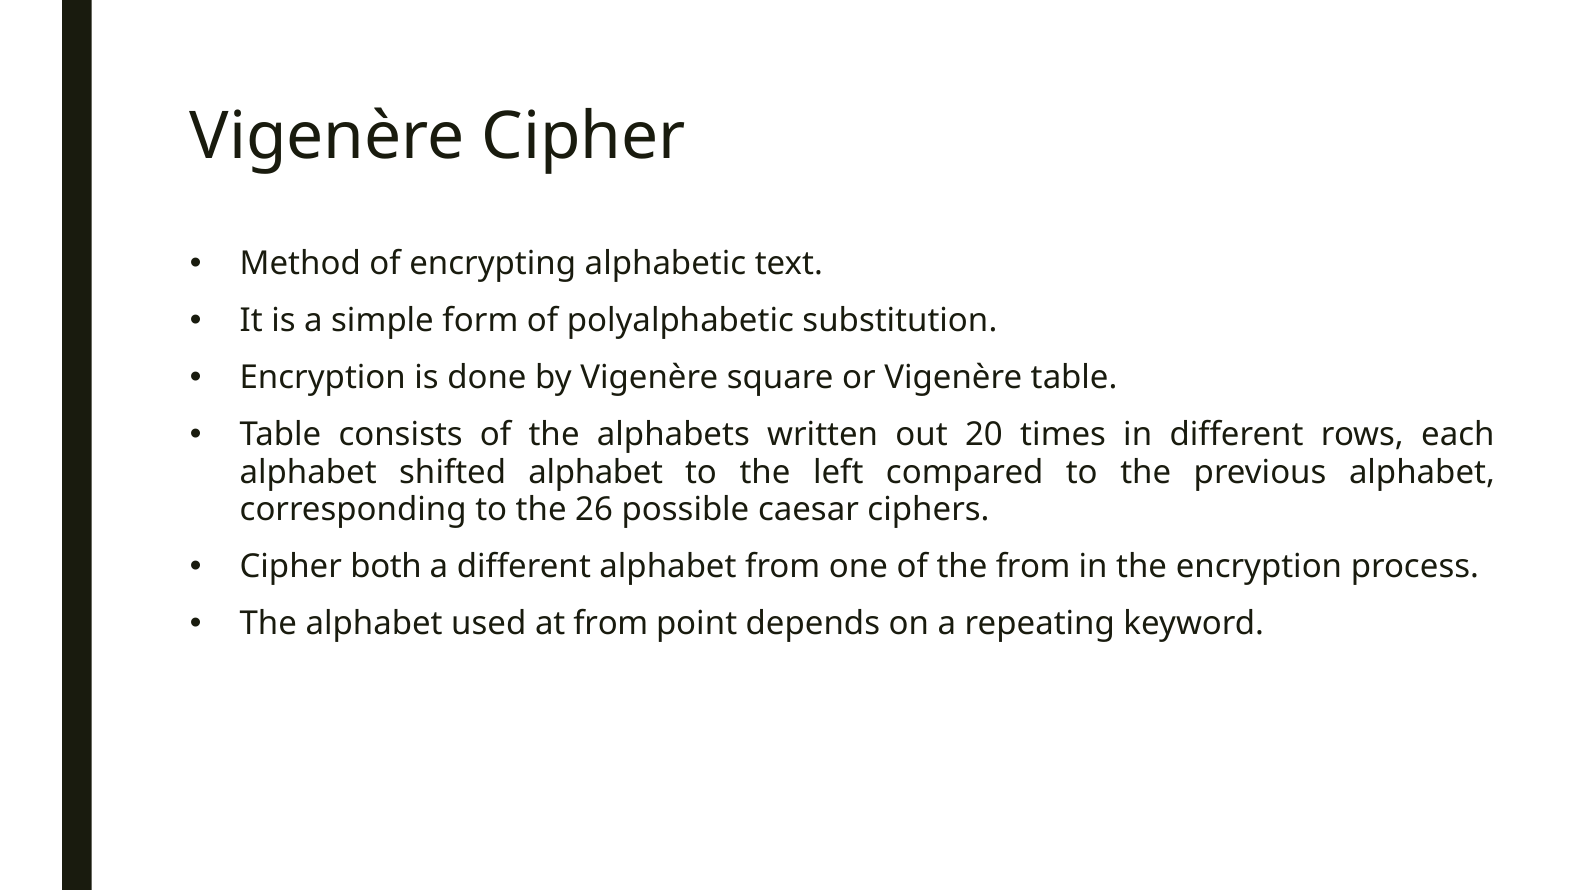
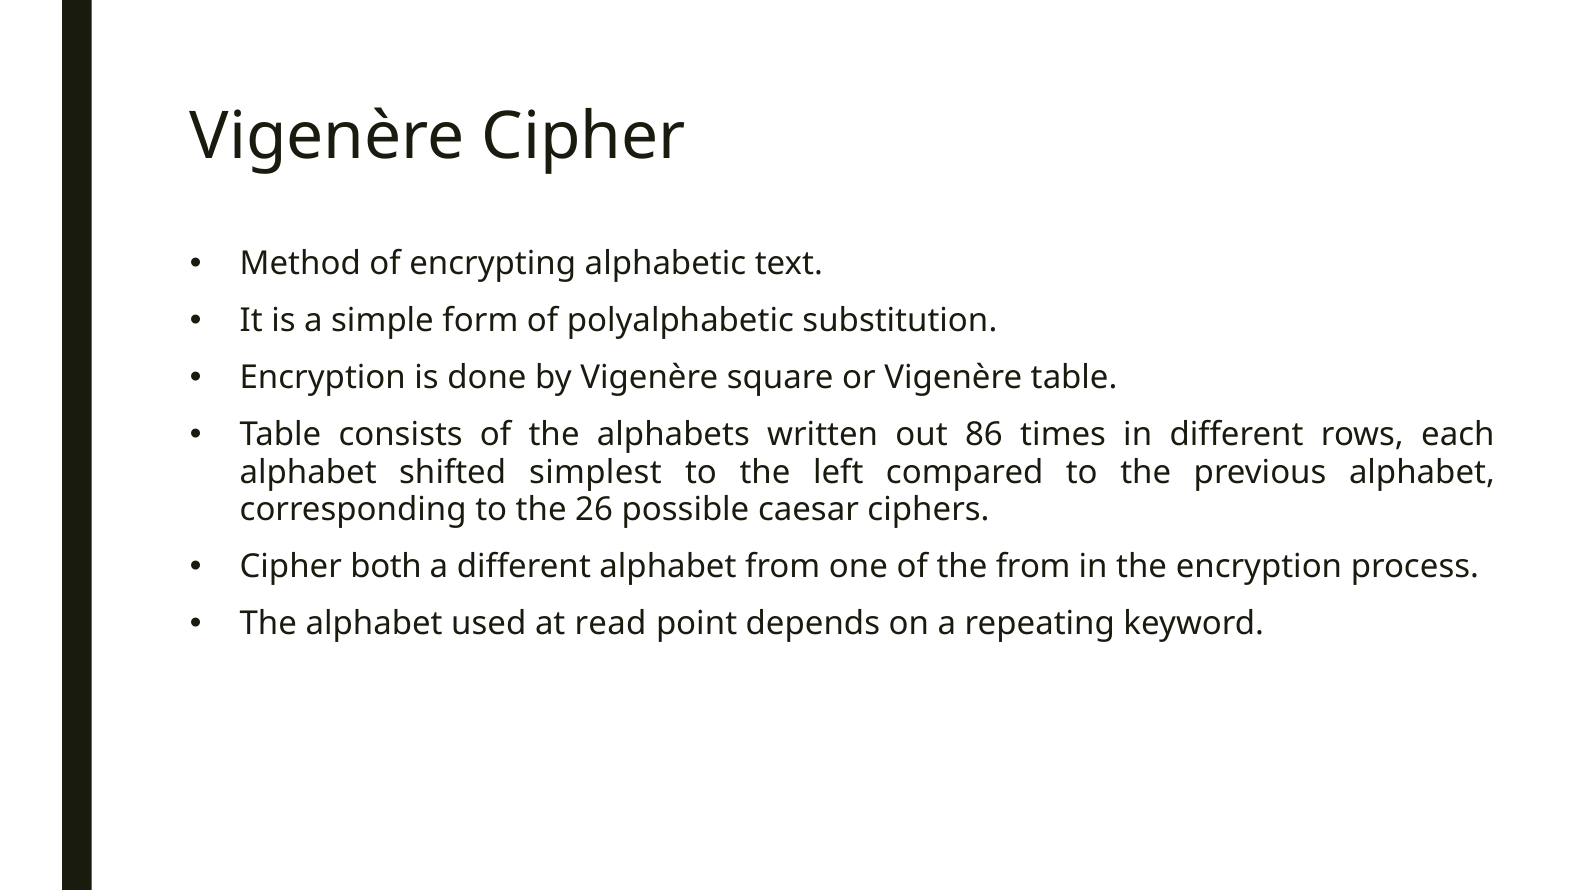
20: 20 -> 86
shifted alphabet: alphabet -> simplest
at from: from -> read
